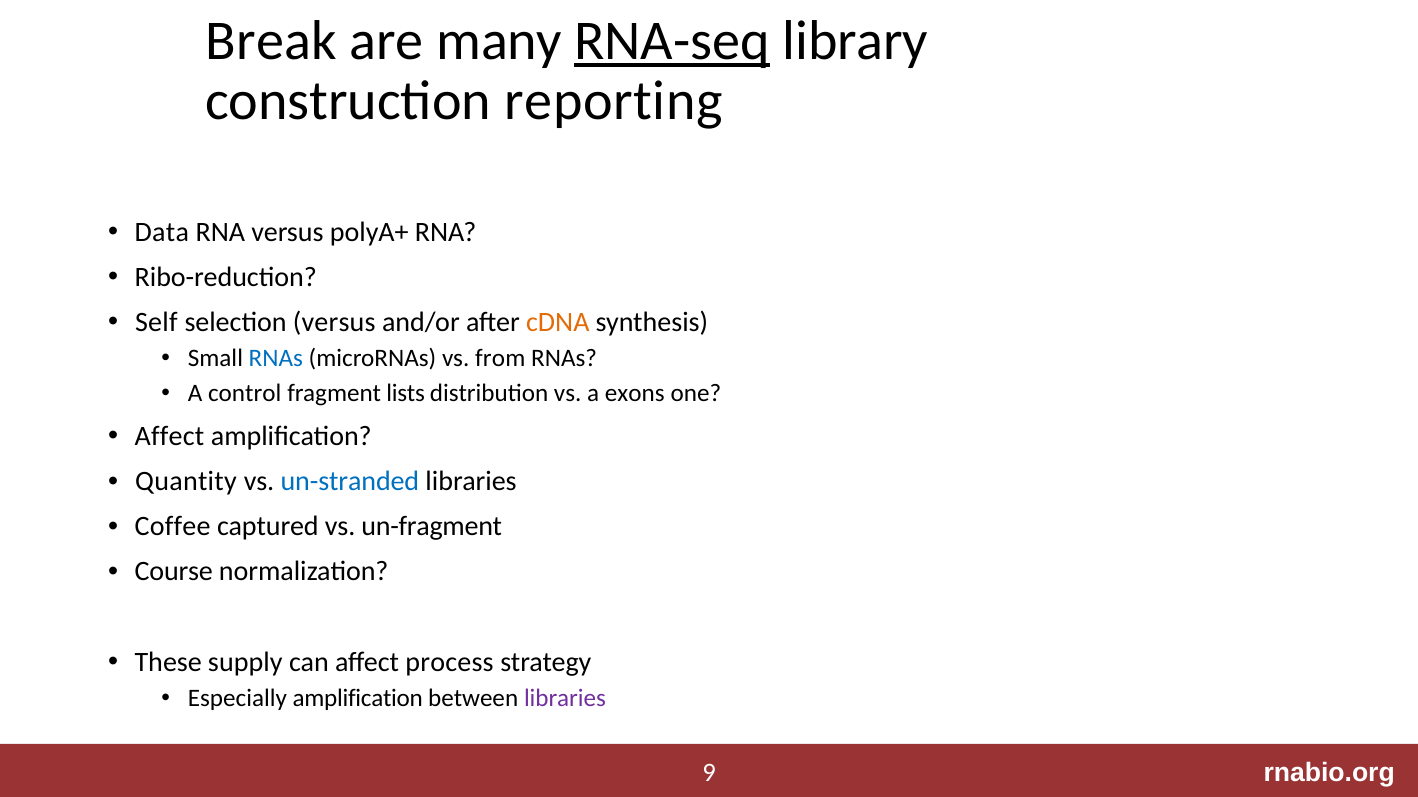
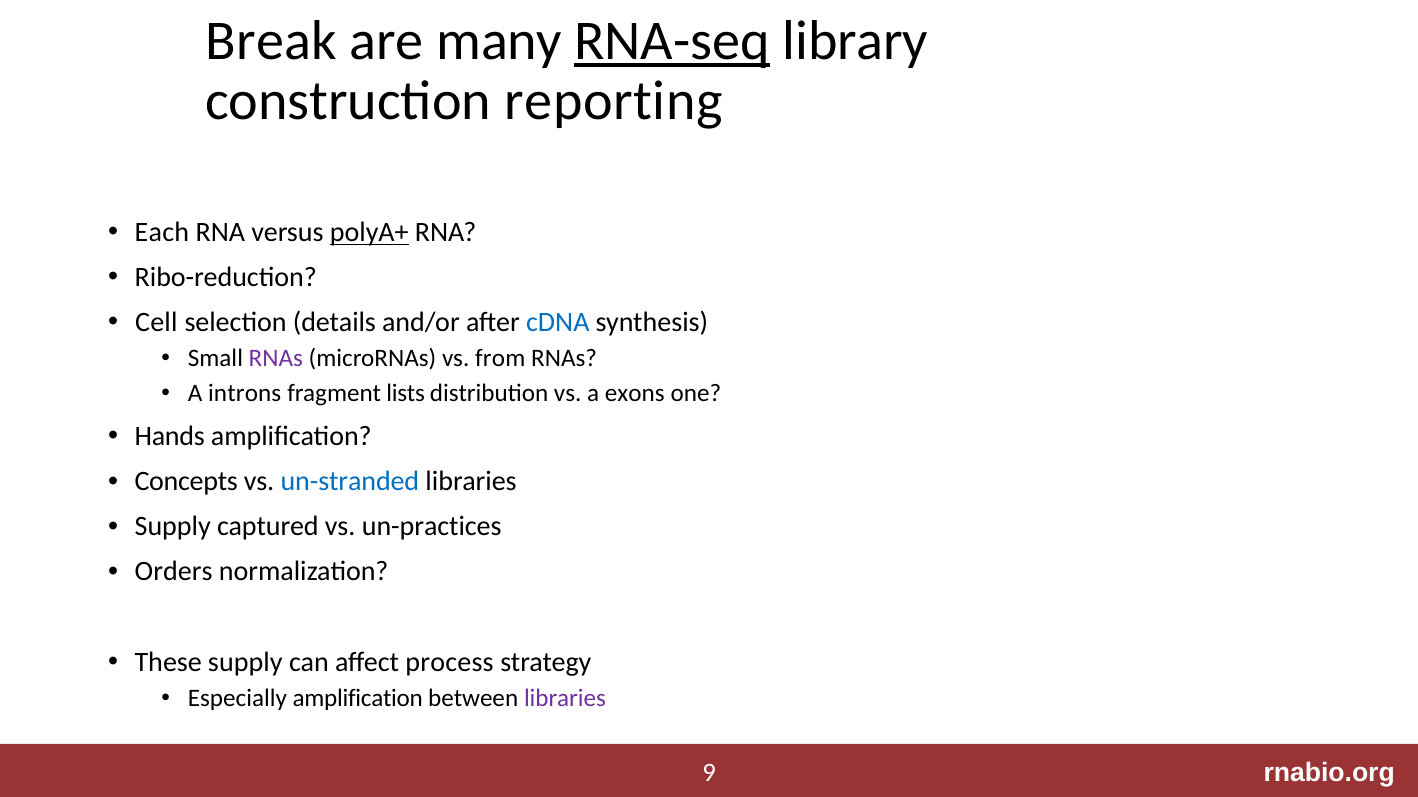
Data: Data -> Each
polyA+ underline: none -> present
Self: Self -> Cell
selection versus: versus -> details
cDNA colour: orange -> blue
RNAs at (276, 359) colour: blue -> purple
control: control -> introns
Affect at (169, 437): Affect -> Hands
Quantity: Quantity -> Concepts
Coffee at (173, 527): Coffee -> Supply
un-fragment: un-fragment -> un-practices
Course: Course -> Orders
